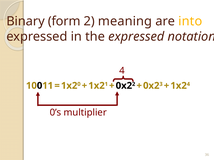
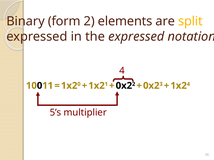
meaning: meaning -> elements
into: into -> split
0’s: 0’s -> 5’s
